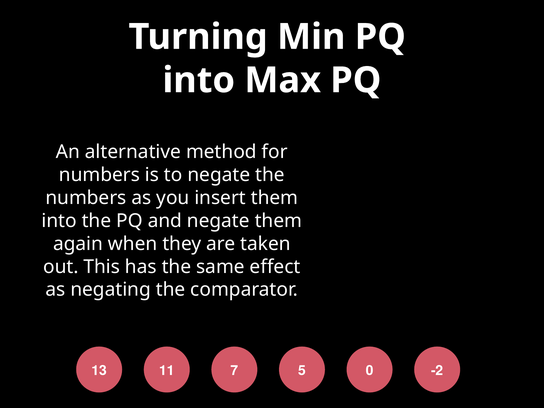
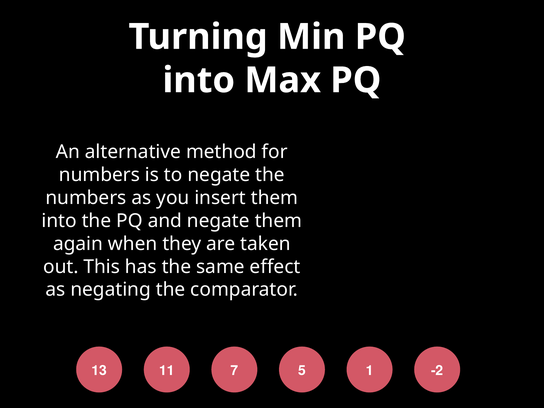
0: 0 -> 1
